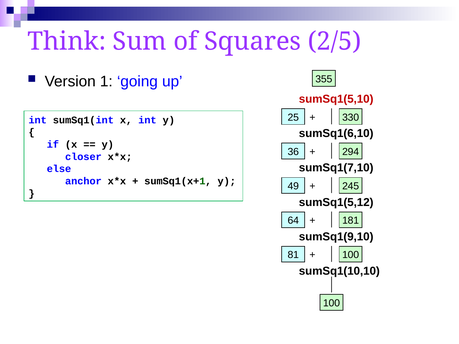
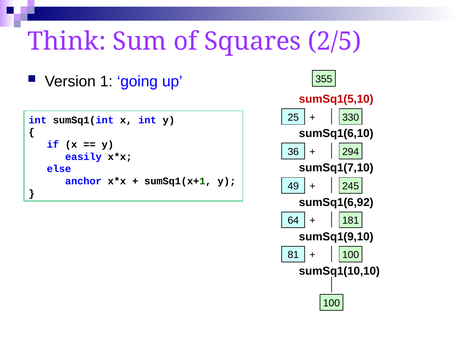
closer: closer -> easily
sumSq1(5,12: sumSq1(5,12 -> sumSq1(6,92
